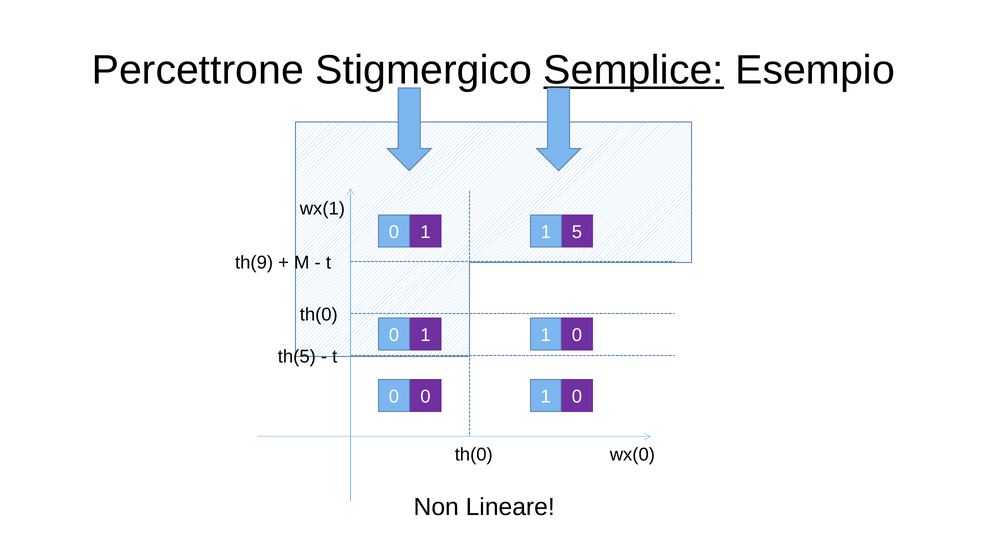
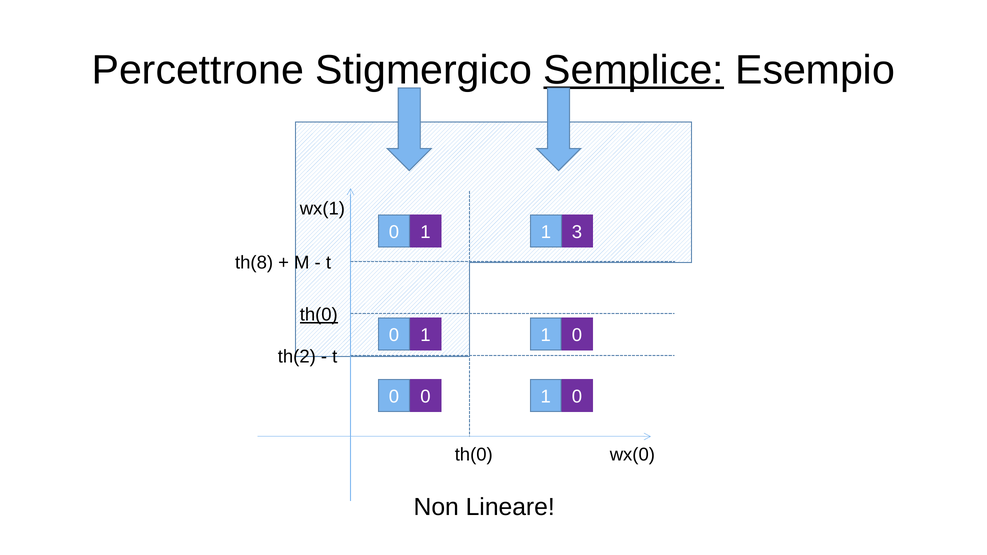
5: 5 -> 3
th(9: th(9 -> th(8
th(0 at (319, 315) underline: none -> present
th(5: th(5 -> th(2
